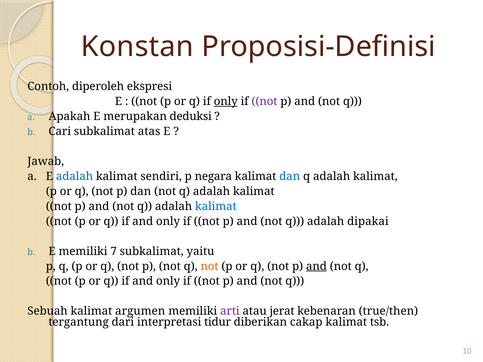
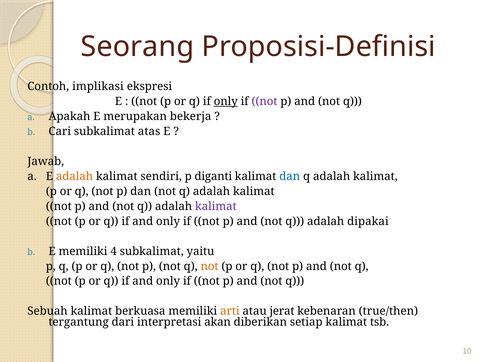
Konstan: Konstan -> Seorang
diperoleh: diperoleh -> implikasi
deduksi: deduksi -> bekerja
adalah at (74, 177) colour: blue -> orange
negara: negara -> diganti
kalimat at (216, 206) colour: blue -> purple
7: 7 -> 4
and at (316, 266) underline: present -> none
argumen: argumen -> berkuasa
arti colour: purple -> orange
tidur: tidur -> akan
cakap: cakap -> setiap
